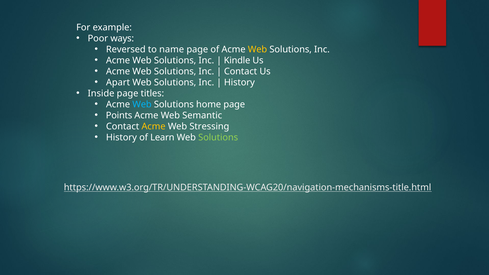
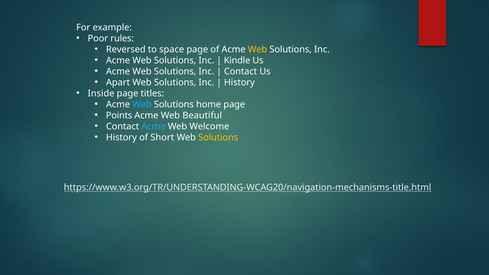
ways: ways -> rules
name: name -> space
Semantic: Semantic -> Beautiful
Acme at (154, 126) colour: yellow -> light blue
Stressing: Stressing -> Welcome
Learn: Learn -> Short
Solutions at (218, 137) colour: light green -> yellow
